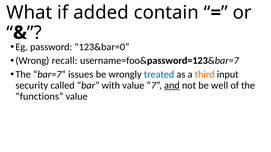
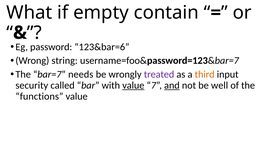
added: added -> empty
123&bar=0: 123&bar=0 -> 123&bar=6
recall: recall -> string
issues: issues -> needs
treated colour: blue -> purple
value at (133, 86) underline: none -> present
